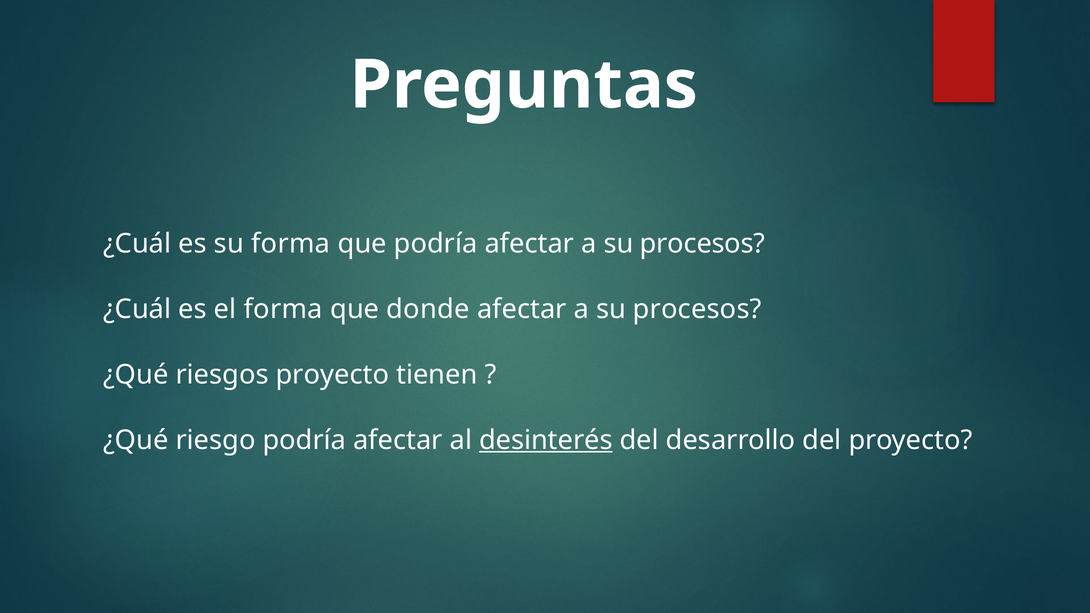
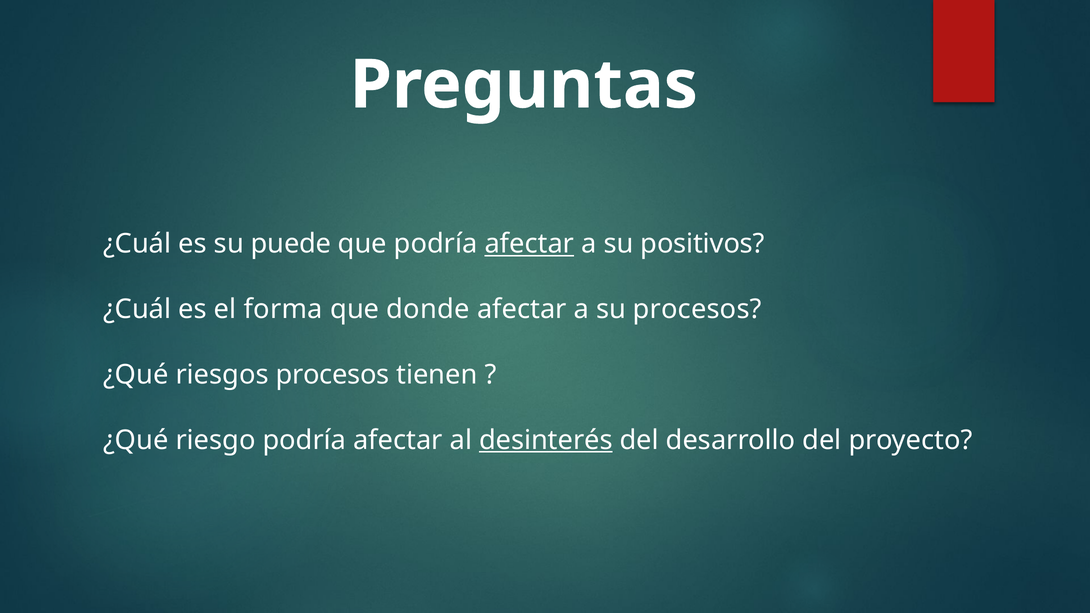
su forma: forma -> puede
afectar at (529, 244) underline: none -> present
procesos at (703, 244): procesos -> positivos
riesgos proyecto: proyecto -> procesos
